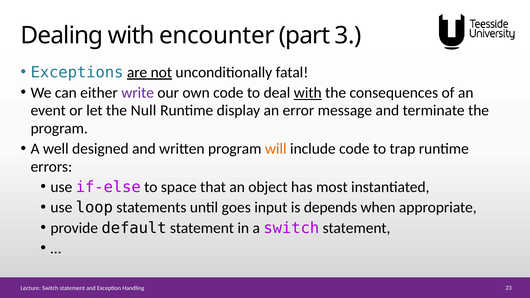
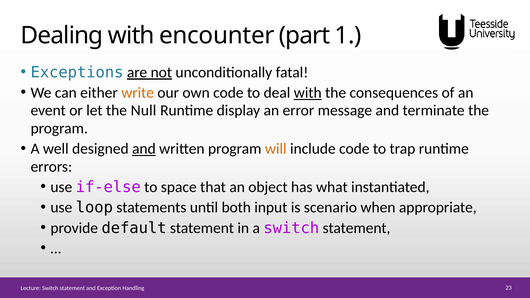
3: 3 -> 1
write colour: purple -> orange
and at (144, 149) underline: none -> present
most: most -> what
goes: goes -> both
depends: depends -> scenario
